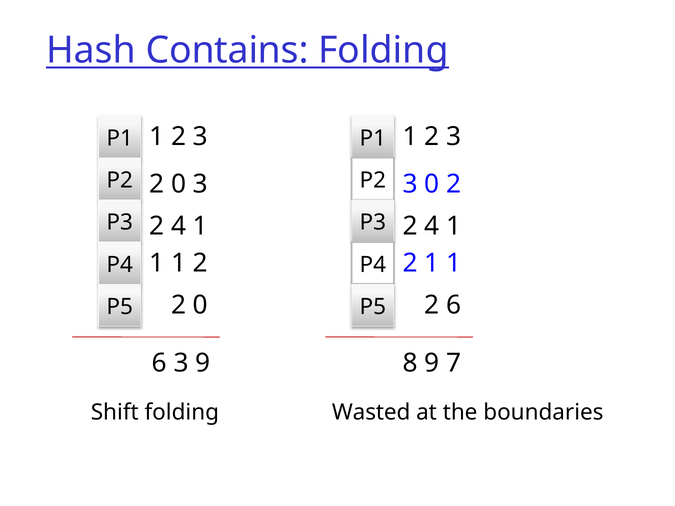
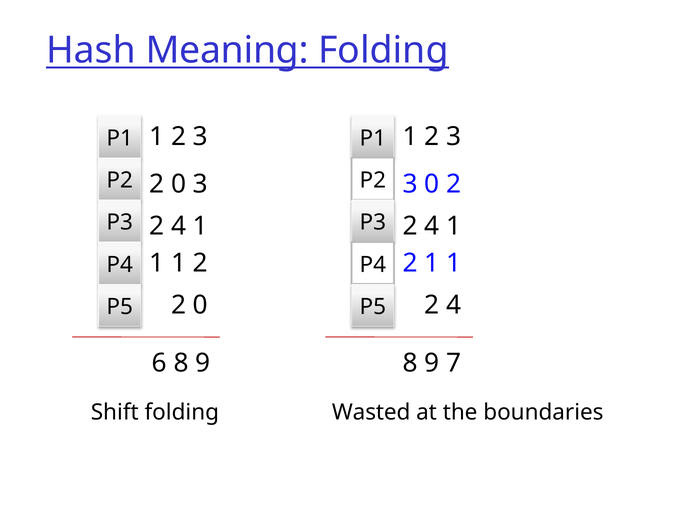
Contains: Contains -> Meaning
6 at (454, 305): 6 -> 4
6 3: 3 -> 8
